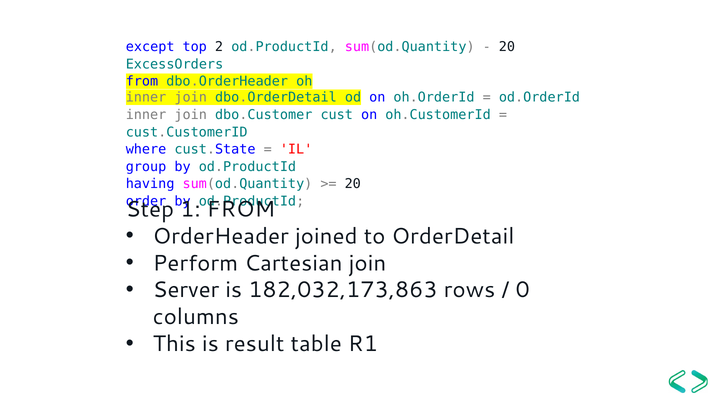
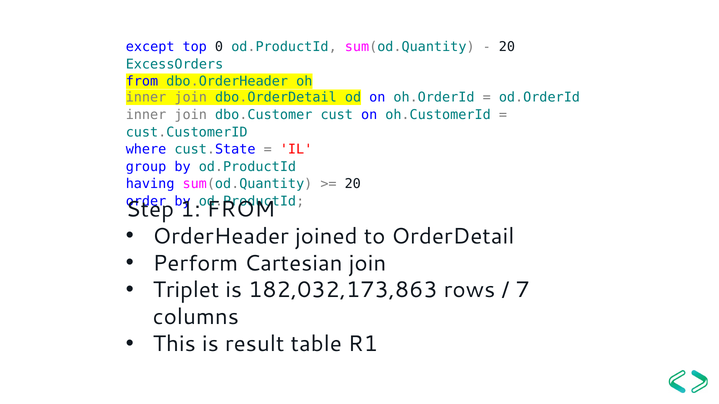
2: 2 -> 0
Server: Server -> Triplet
0: 0 -> 7
